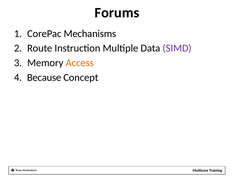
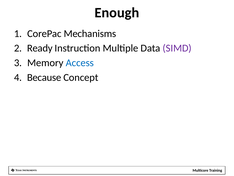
Forums: Forums -> Enough
Route: Route -> Ready
Access colour: orange -> blue
